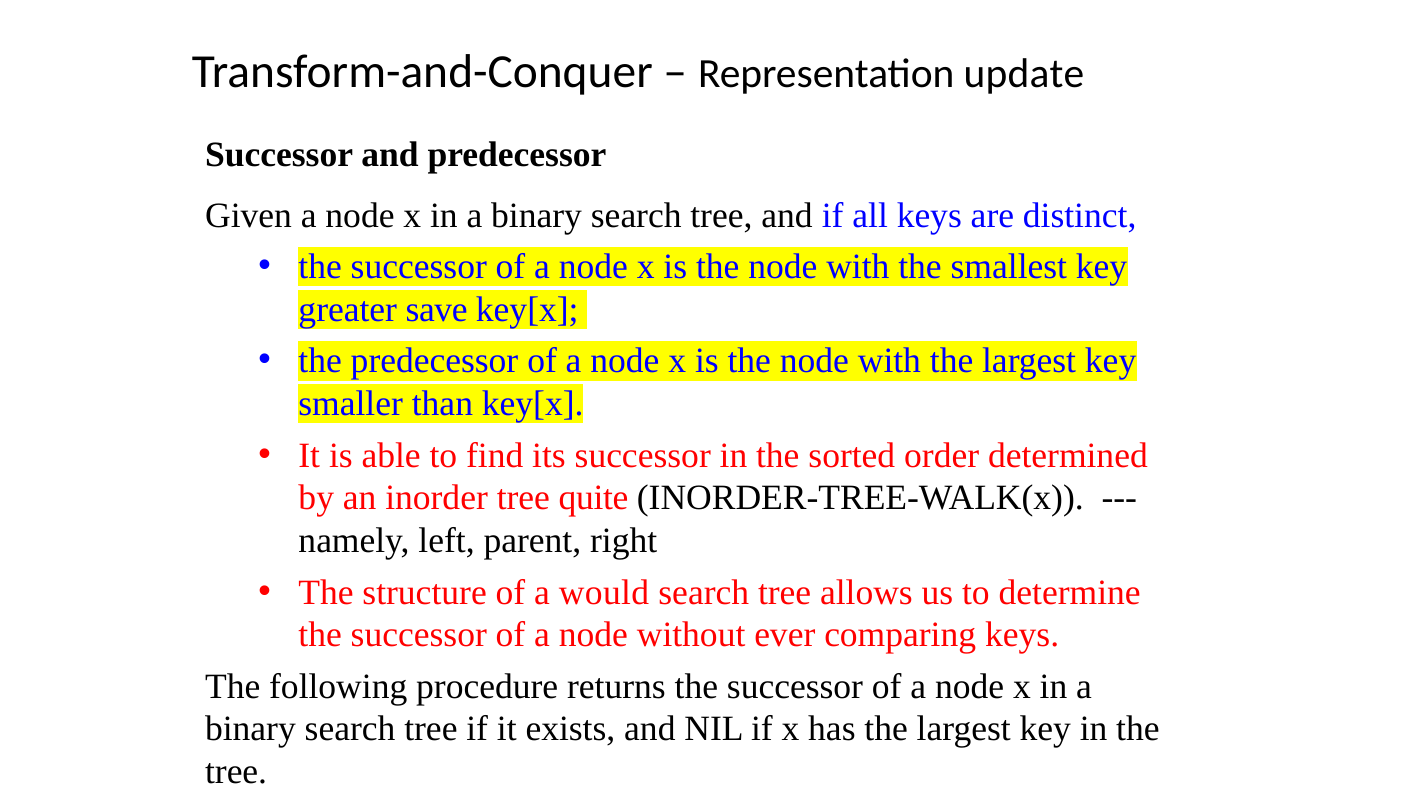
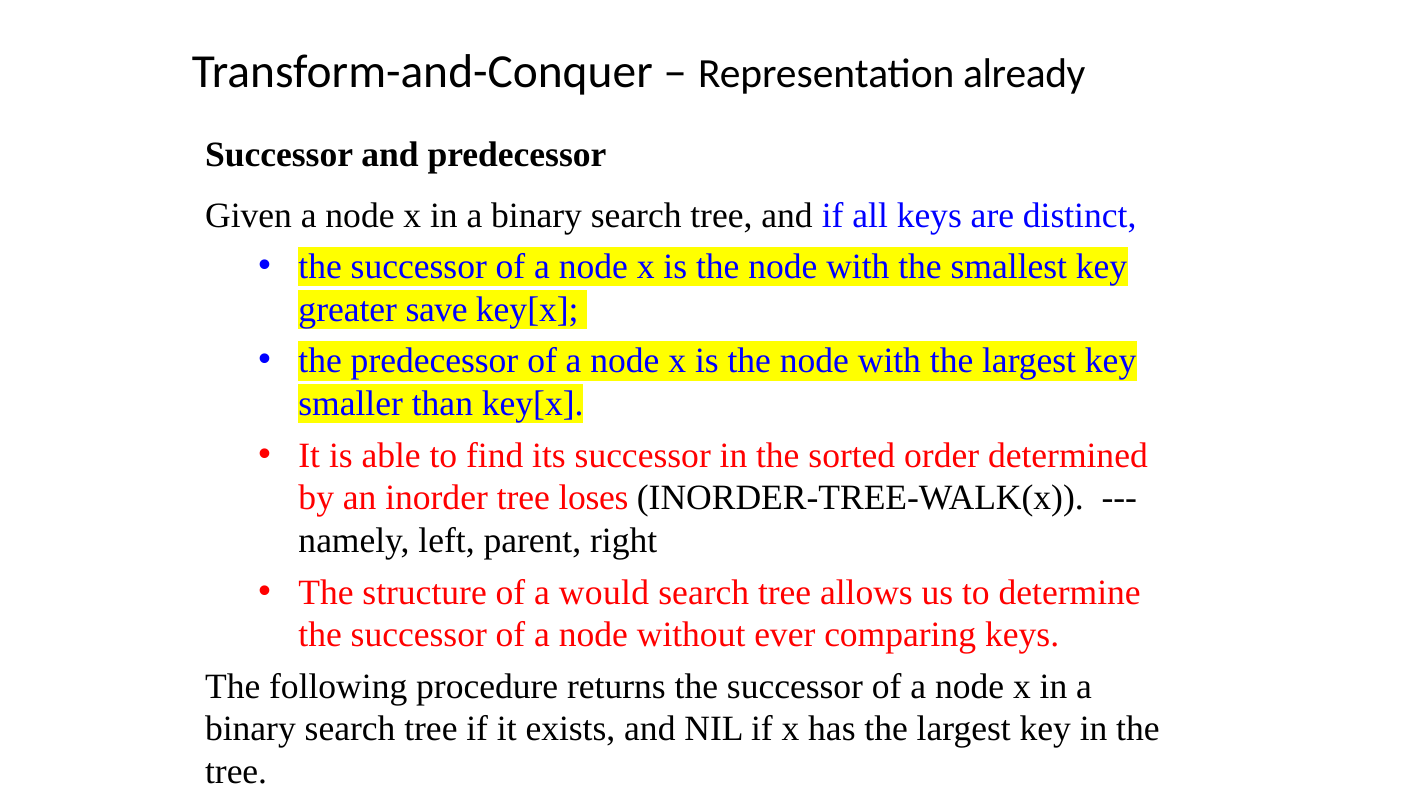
update: update -> already
quite: quite -> loses
